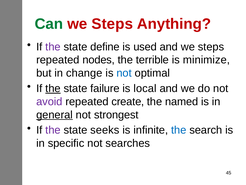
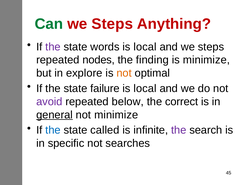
define: define -> words
used at (145, 47): used -> local
terrible: terrible -> finding
change: change -> explore
not at (124, 73) colour: blue -> orange
the at (53, 88) underline: present -> none
create: create -> below
named: named -> correct
not strongest: strongest -> minimize
the at (53, 130) colour: purple -> blue
seeks: seeks -> called
the at (179, 130) colour: blue -> purple
